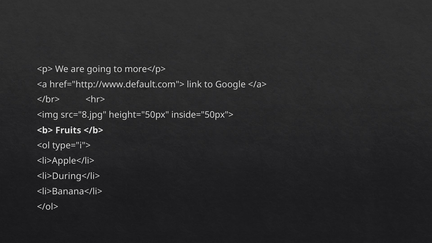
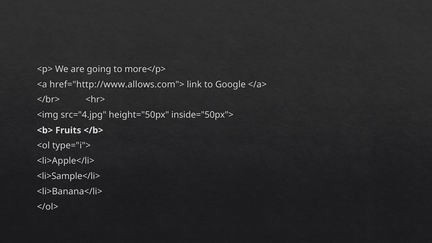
href="http://www.default.com">: href="http://www.default.com"> -> href="http://www.allows.com">
src="8.jpg: src="8.jpg -> src="4.jpg
<li>During</li>: <li>During</li> -> <li>Sample</li>
